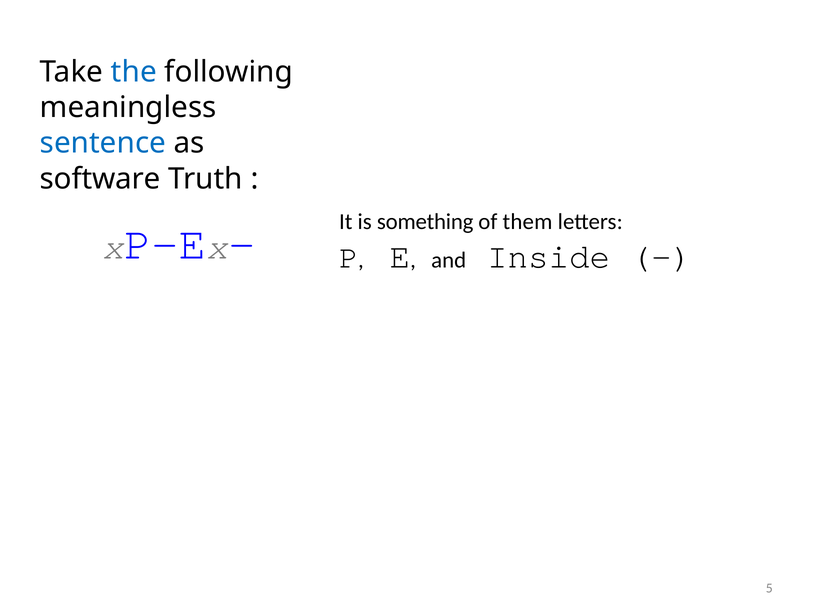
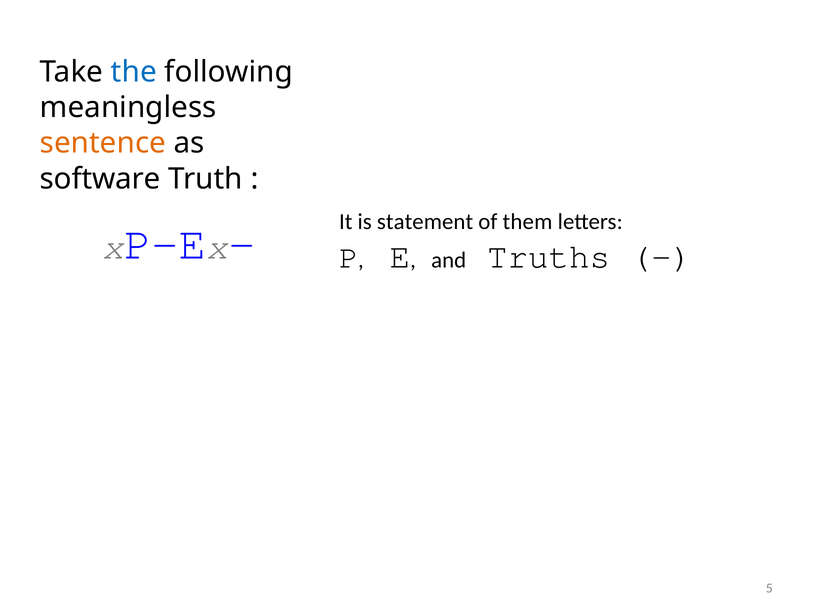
sentence colour: blue -> orange
something: something -> statement
Inside: Inside -> Truths
